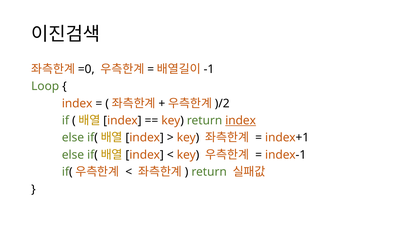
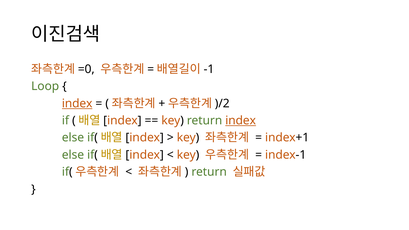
index at (77, 103) underline: none -> present
